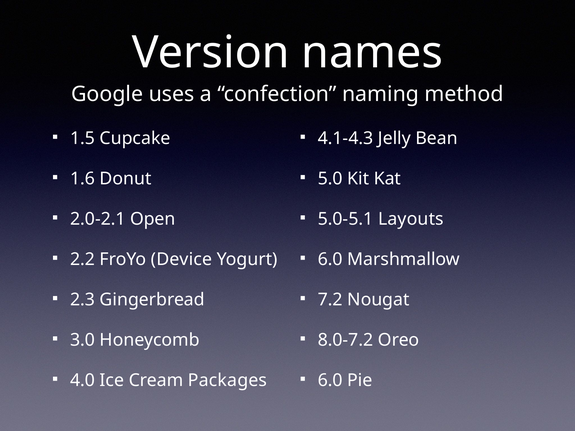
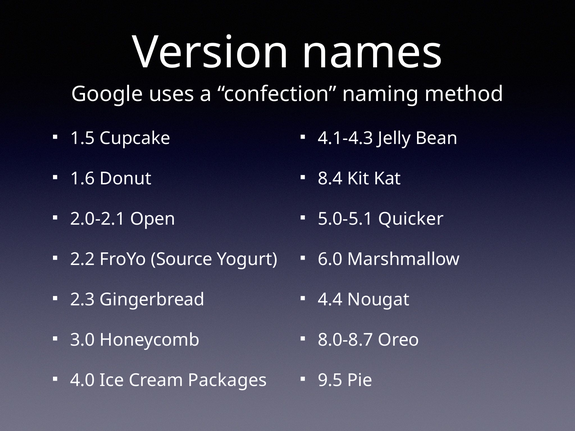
5.0: 5.0 -> 8.4
Layouts: Layouts -> Quicker
Device: Device -> Source
7.2: 7.2 -> 4.4
8.0-7.2: 8.0-7.2 -> 8.0-8.7
6.0 at (330, 380): 6.0 -> 9.5
